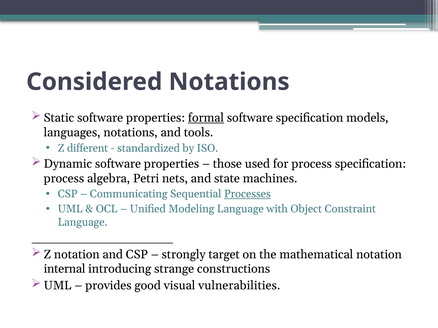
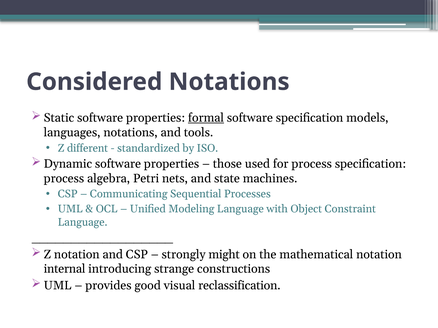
Processes underline: present -> none
target: target -> might
vulnerabilities: vulnerabilities -> reclassification
